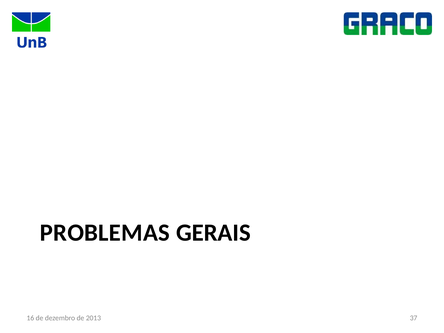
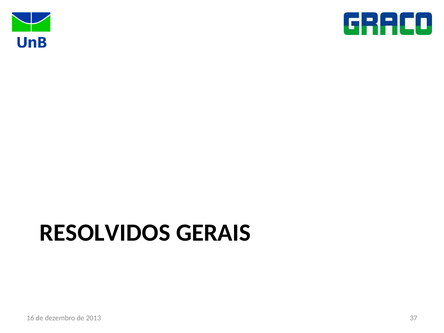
PROBLEMAS: PROBLEMAS -> RESOLVIDOS
